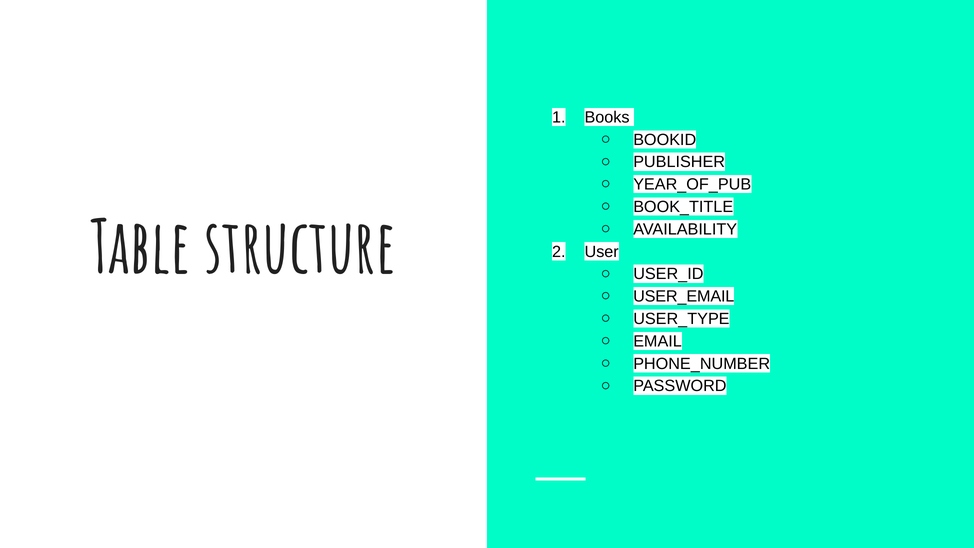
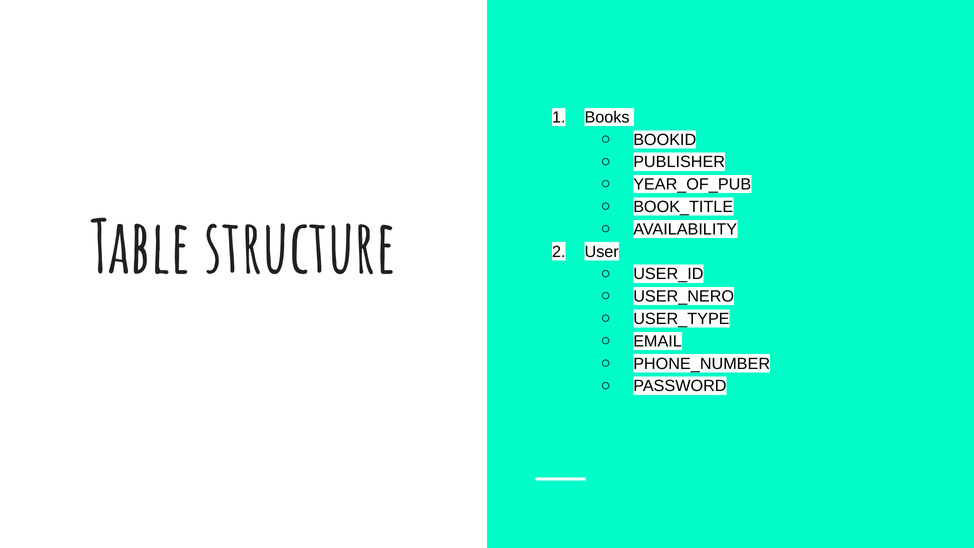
USER_EMAIL: USER_EMAIL -> USER_NERO
